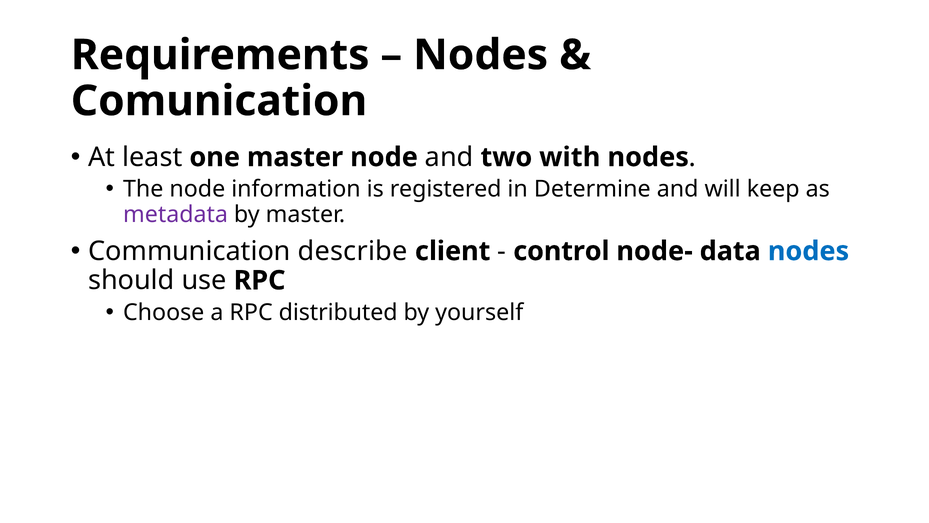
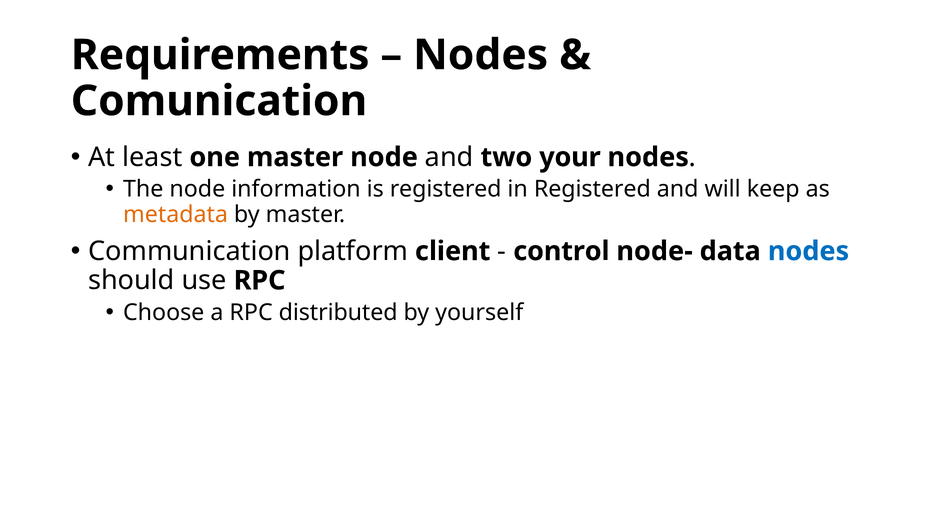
with: with -> your
in Determine: Determine -> Registered
metadata colour: purple -> orange
describe: describe -> platform
